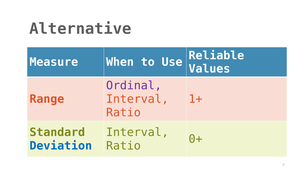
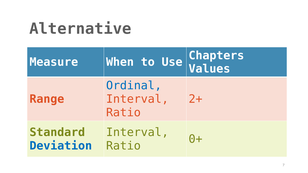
Reliable: Reliable -> Chapters
Ordinal colour: purple -> blue
1+: 1+ -> 2+
